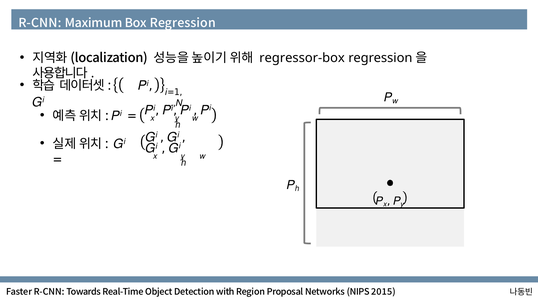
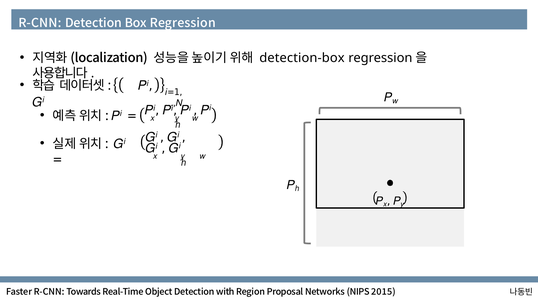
R-CNN Maximum: Maximum -> Detection
regressor-box: regressor-box -> detection-box
